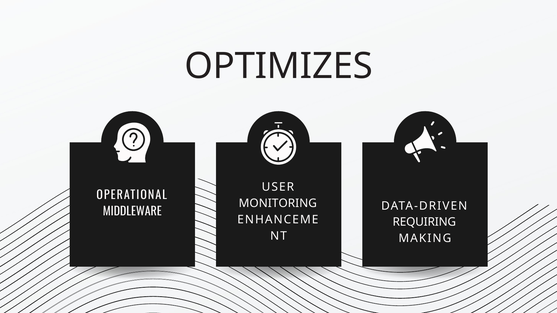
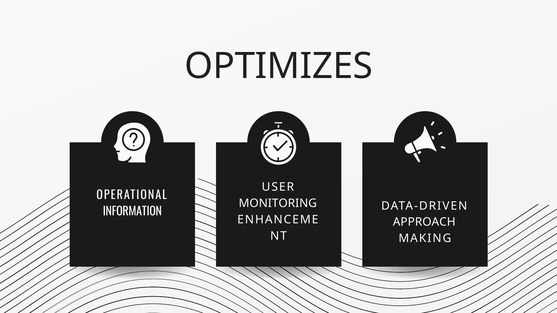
MIDDLEWARE: MIDDLEWARE -> INFORMATION
REQUIRING: REQUIRING -> APPROACH
